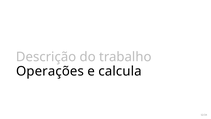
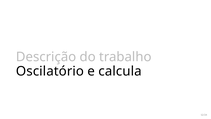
Operações: Operações -> Oscilatório
